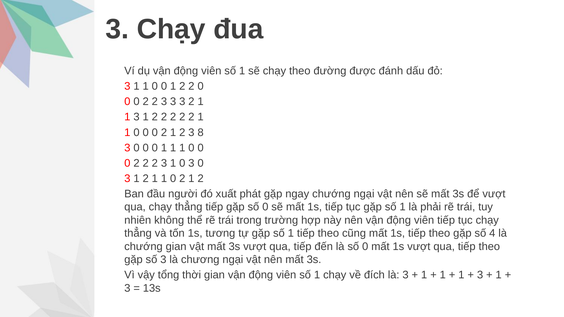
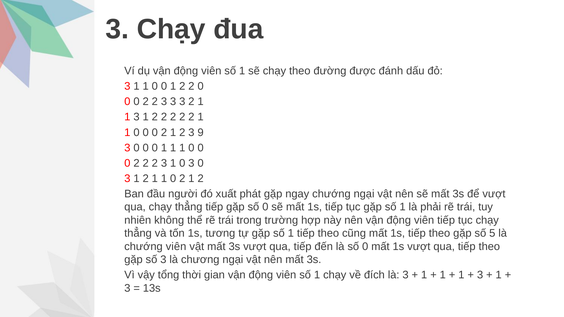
8: 8 -> 9
4: 4 -> 5
chướng gian: gian -> viên
